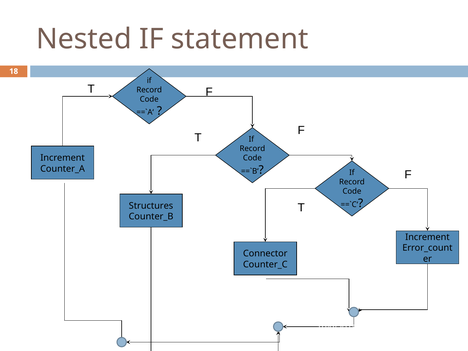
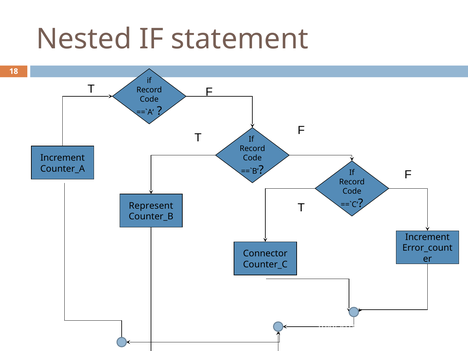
Structures: Structures -> Represent
